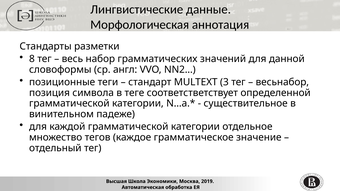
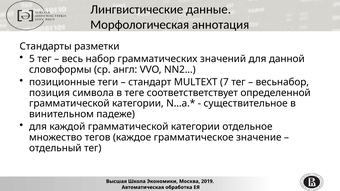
8: 8 -> 5
3: 3 -> 7
